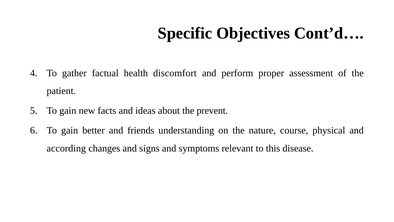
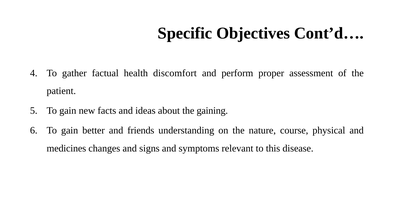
prevent: prevent -> gaining
according: according -> medicines
